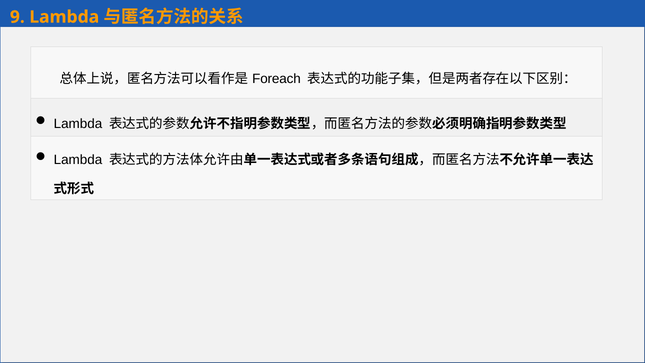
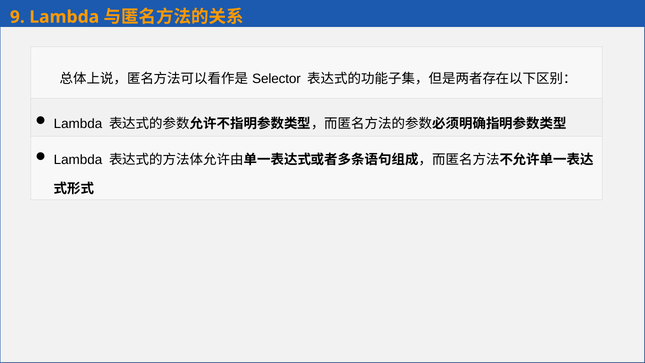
Foreach: Foreach -> Selector
